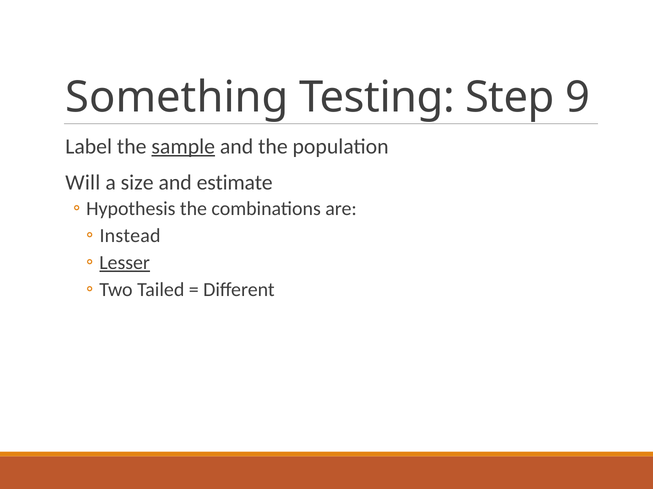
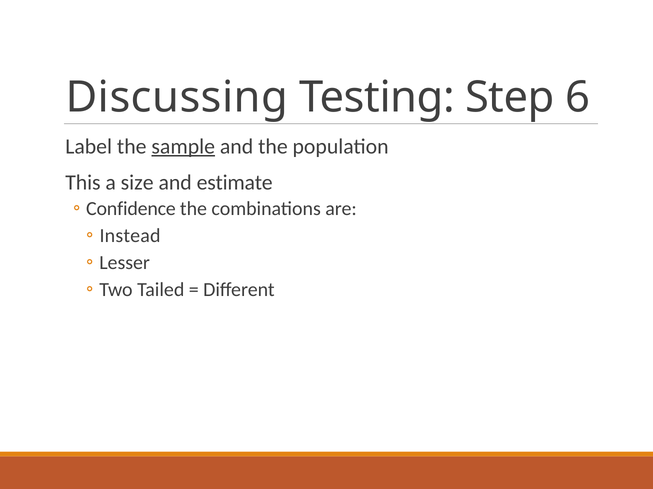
Something: Something -> Discussing
9: 9 -> 6
Will: Will -> This
Hypothesis: Hypothesis -> Confidence
Lesser underline: present -> none
